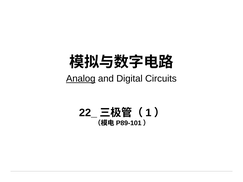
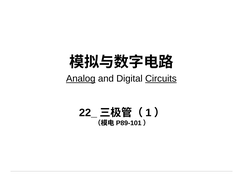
Circuits underline: none -> present
